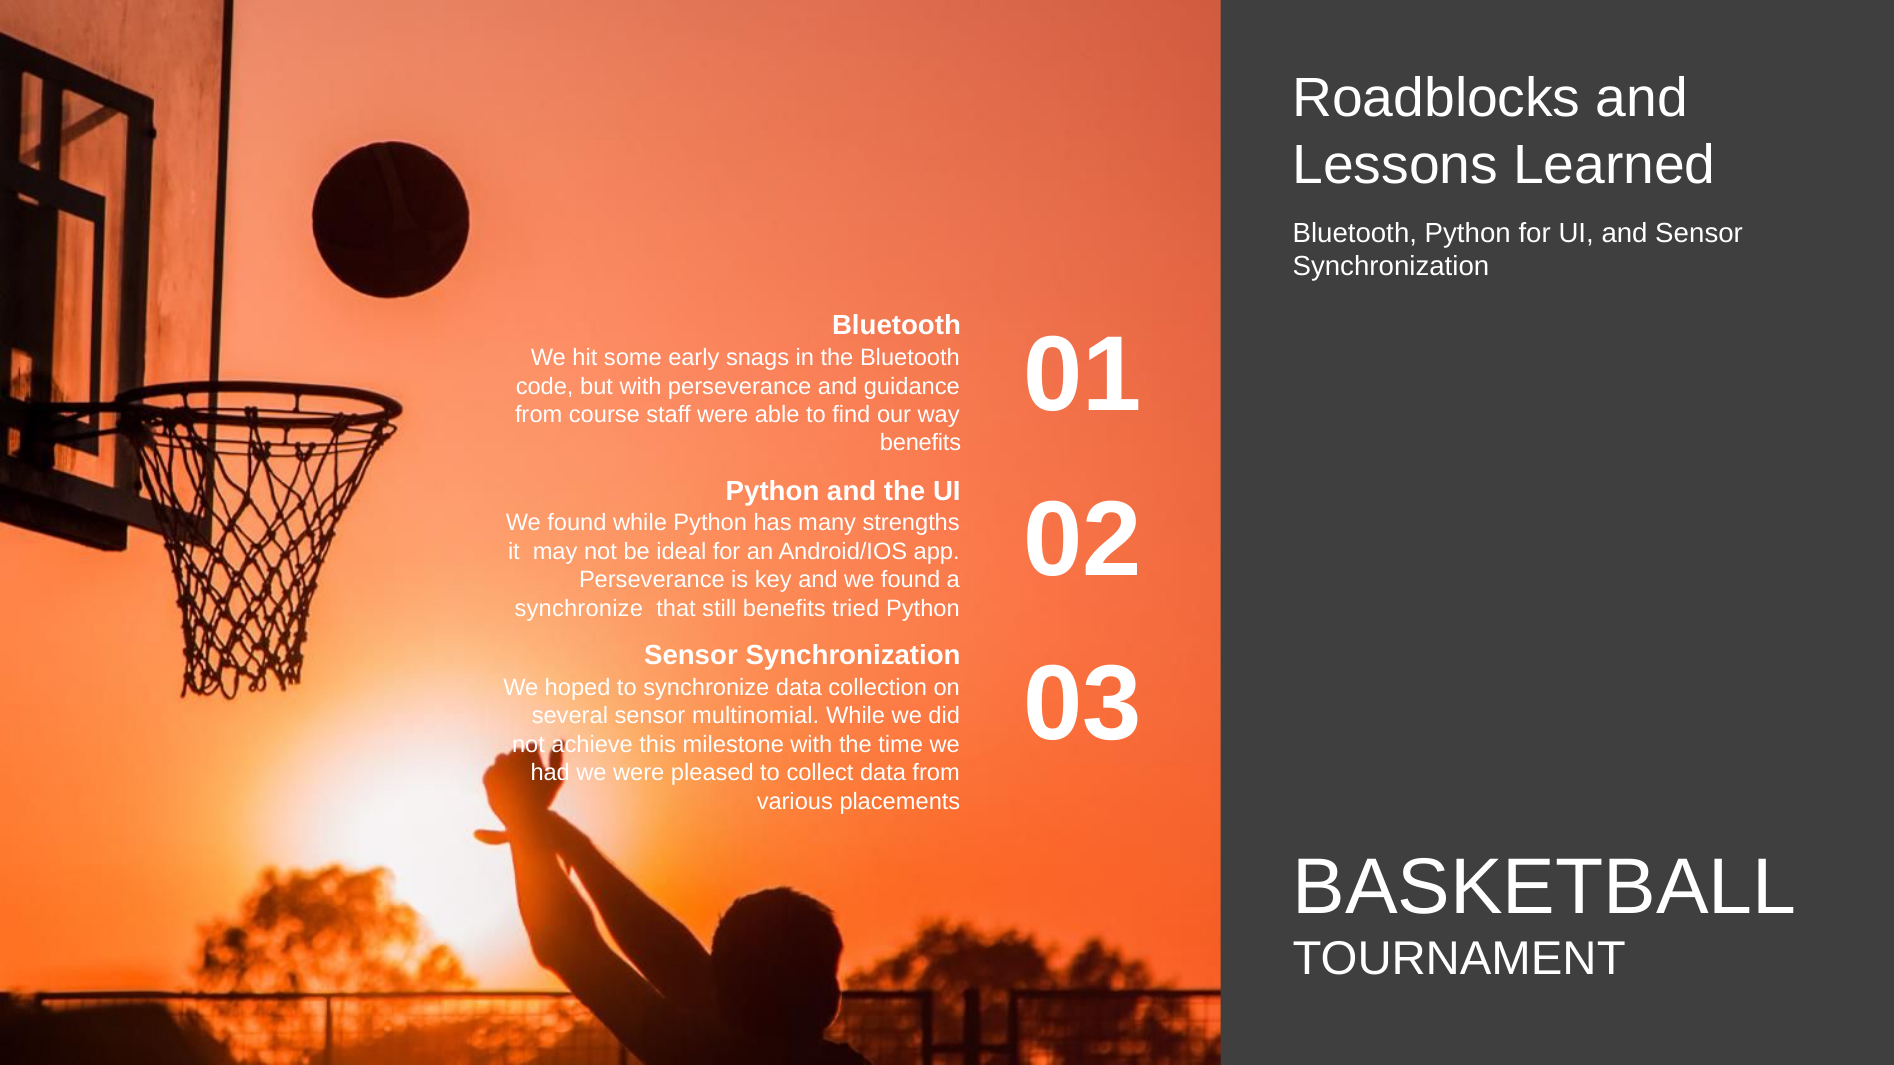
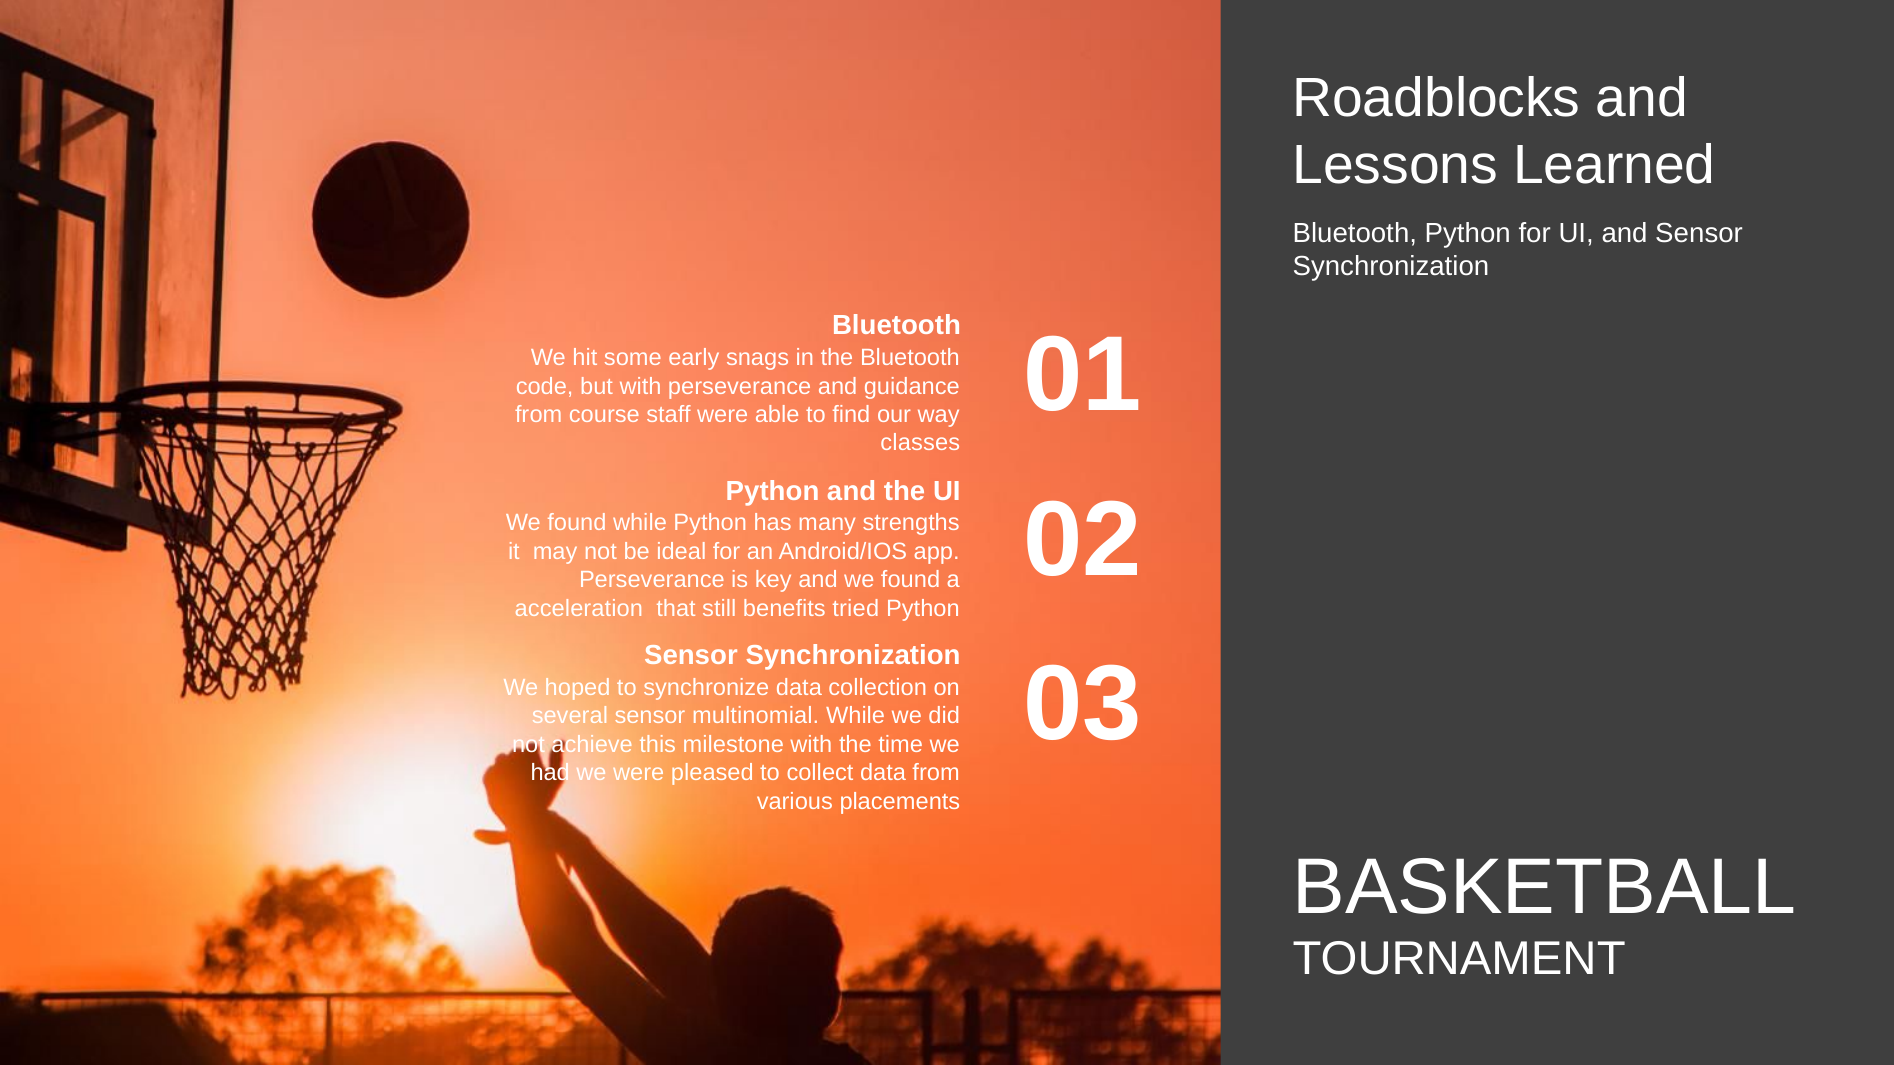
benefits at (921, 443): benefits -> classes
synchronize at (579, 609): synchronize -> acceleration
